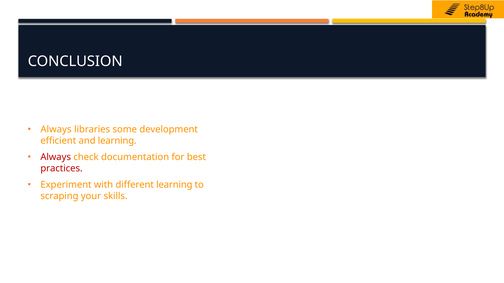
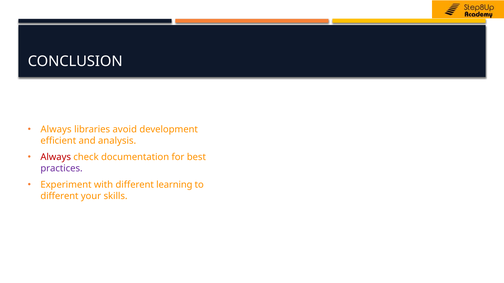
some: some -> avoid
and learning: learning -> analysis
practices colour: red -> purple
scraping at (59, 196): scraping -> different
